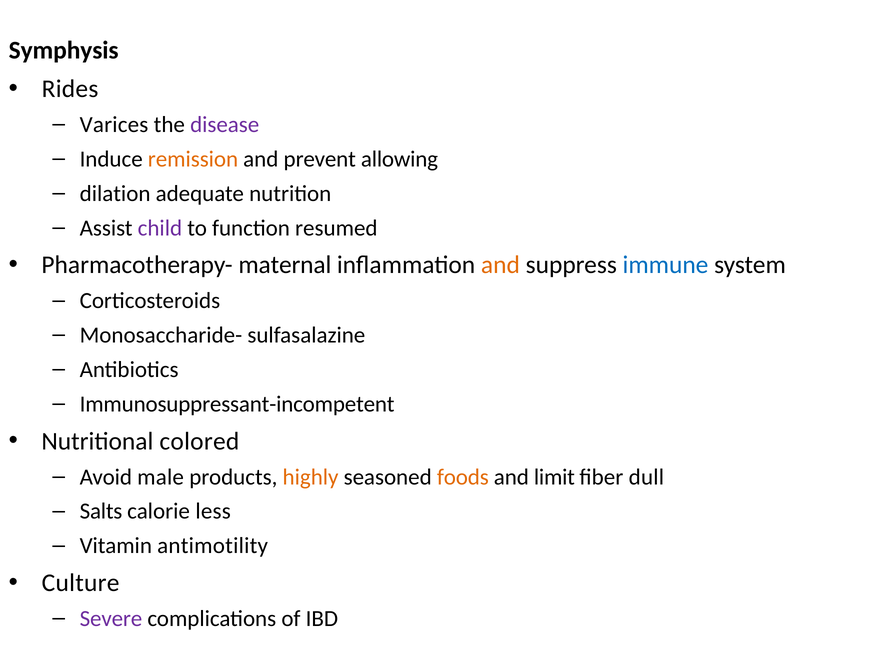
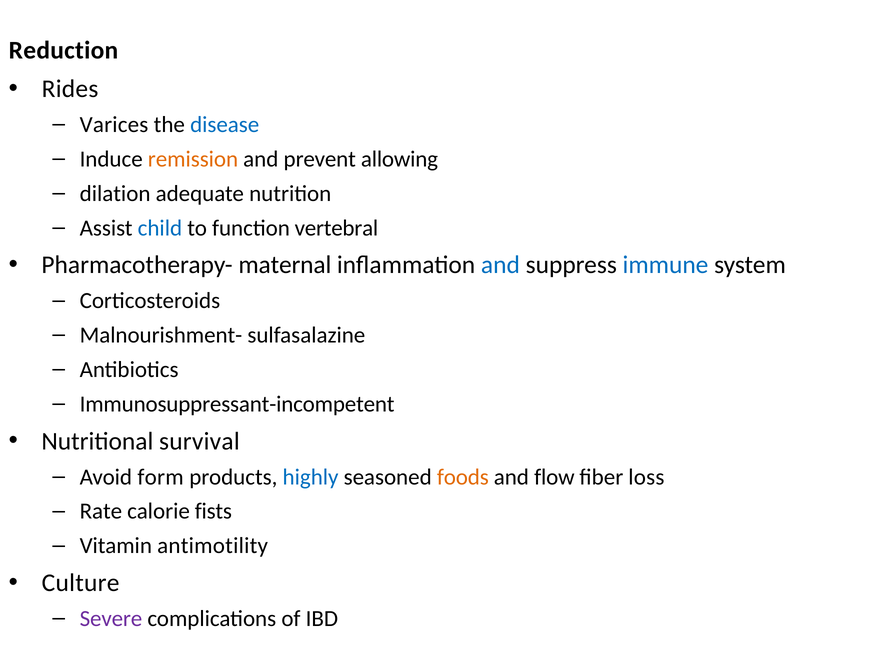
Symphysis: Symphysis -> Reduction
disease colour: purple -> blue
child colour: purple -> blue
resumed: resumed -> vertebral
and at (500, 265) colour: orange -> blue
Monosaccharide-: Monosaccharide- -> Malnourishment-
colored: colored -> survival
male: male -> form
highly colour: orange -> blue
limit: limit -> flow
dull: dull -> loss
Salts: Salts -> Rate
less: less -> fists
